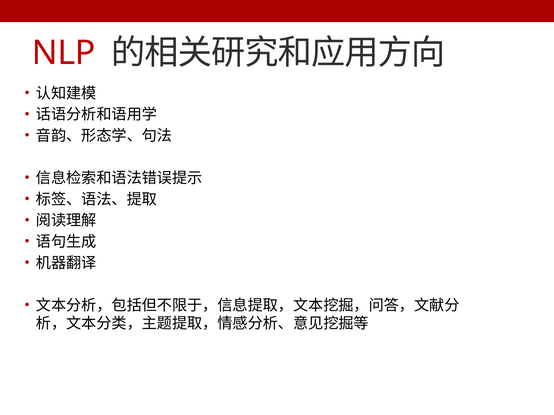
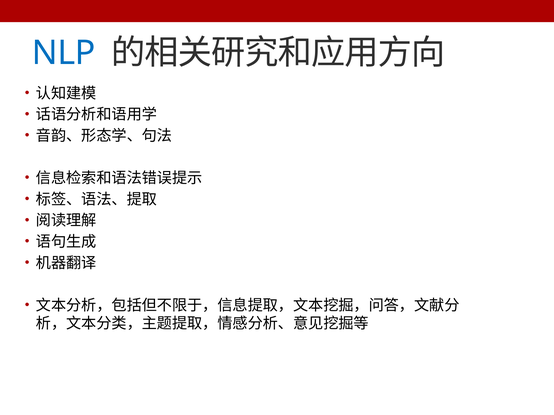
NLP colour: red -> blue
